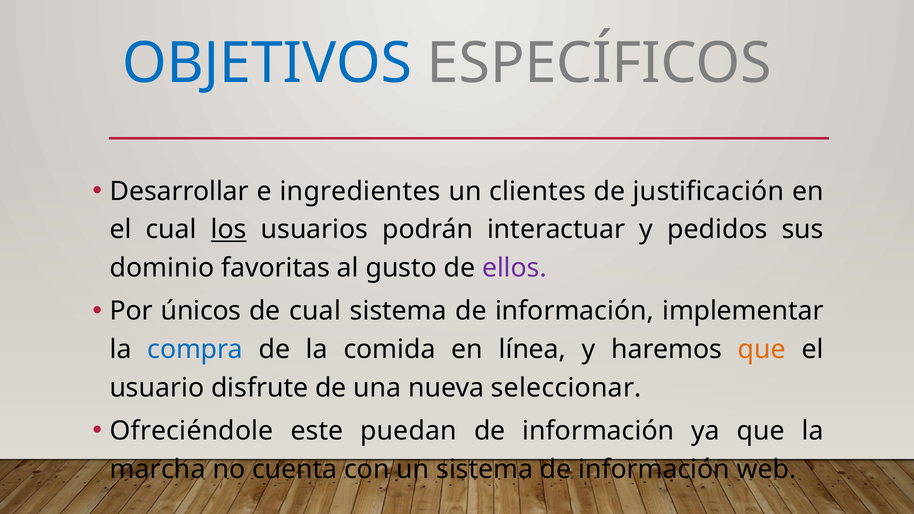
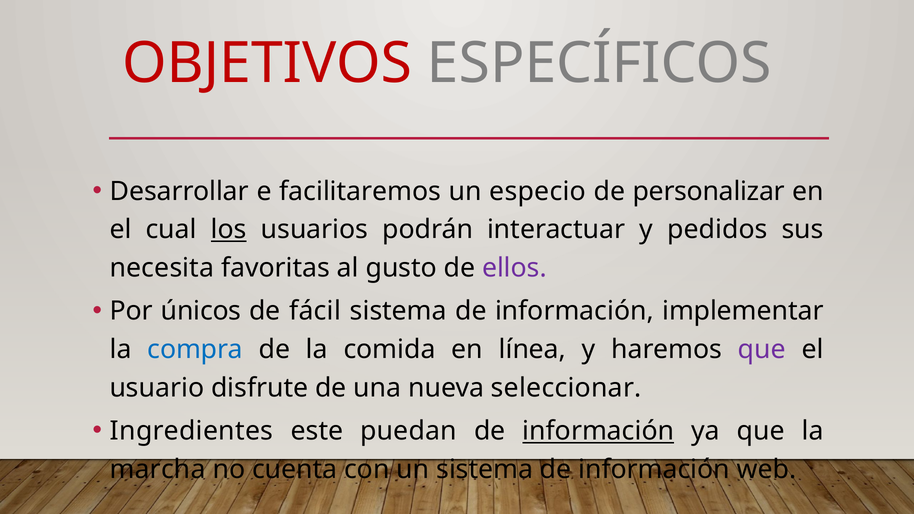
OBJETIVOS colour: blue -> red
ingredientes: ingredientes -> facilitaremos
clientes: clientes -> especio
justificación: justificación -> personalizar
dominio: dominio -> necesita
de cual: cual -> fácil
que at (762, 350) colour: orange -> purple
Ofreciéndole: Ofreciéndole -> Ingredientes
información at (598, 431) underline: none -> present
